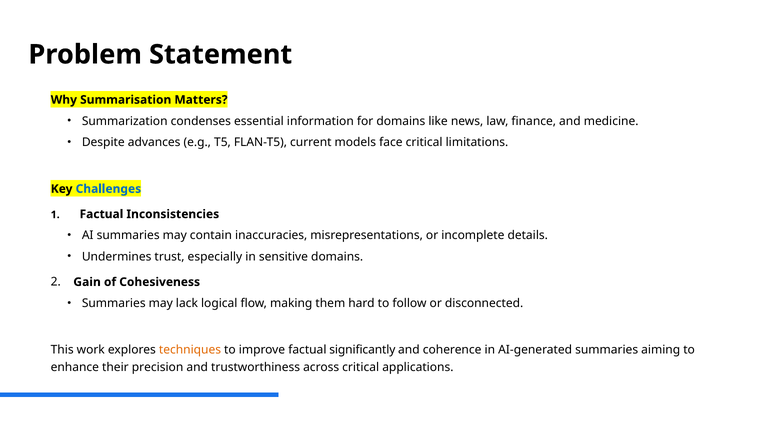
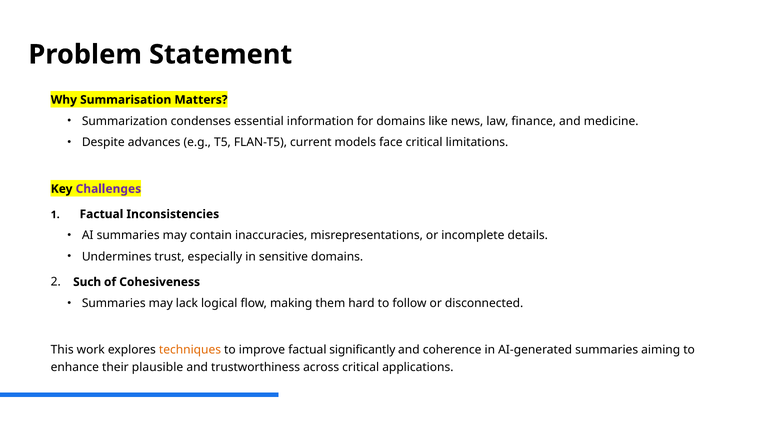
Challenges colour: blue -> purple
Gain: Gain -> Such
precision: precision -> plausible
